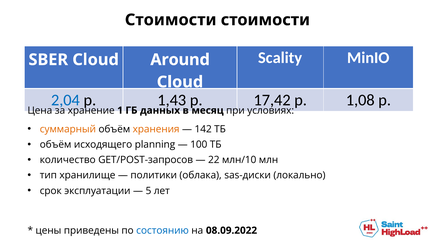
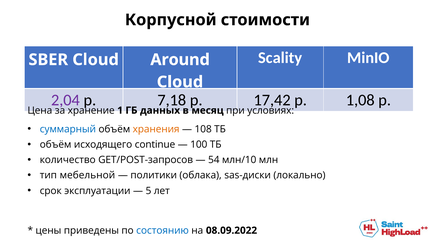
Стоимости at (171, 20): Стоимости -> Корпусной
2,04 colour: blue -> purple
1,43: 1,43 -> 7,18
суммарный colour: orange -> blue
142: 142 -> 108
planning: planning -> continue
22: 22 -> 54
хранилище: хранилище -> мебельной
